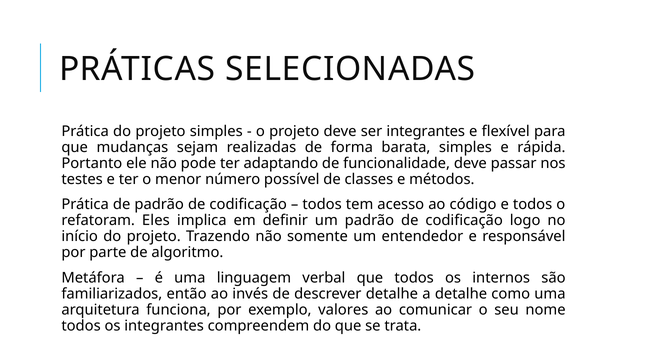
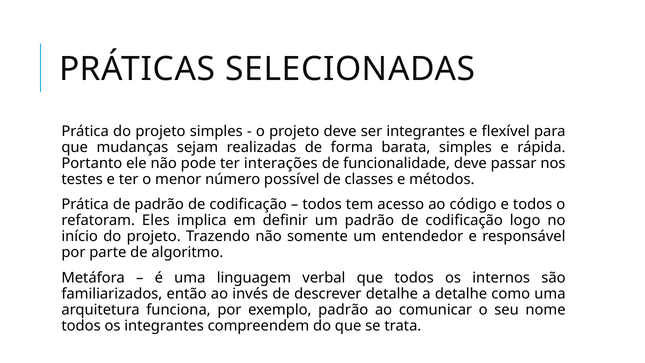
adaptando: adaptando -> interações
exemplo valores: valores -> padrão
